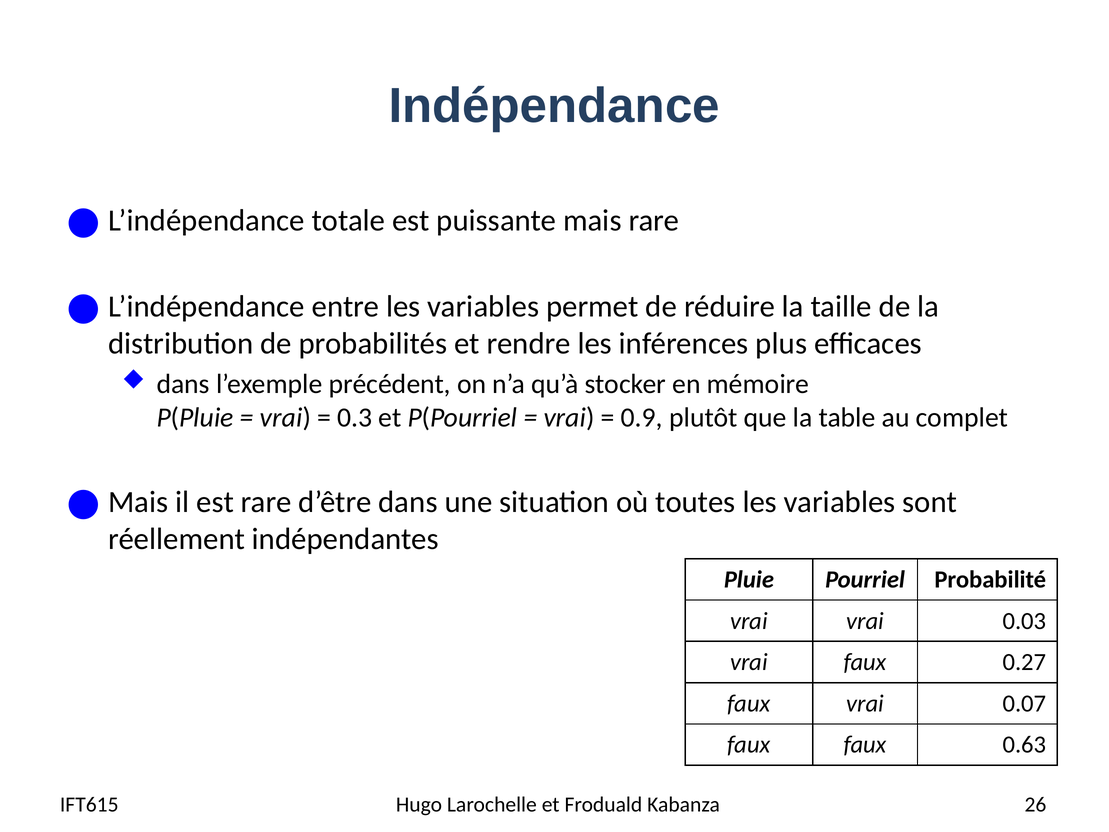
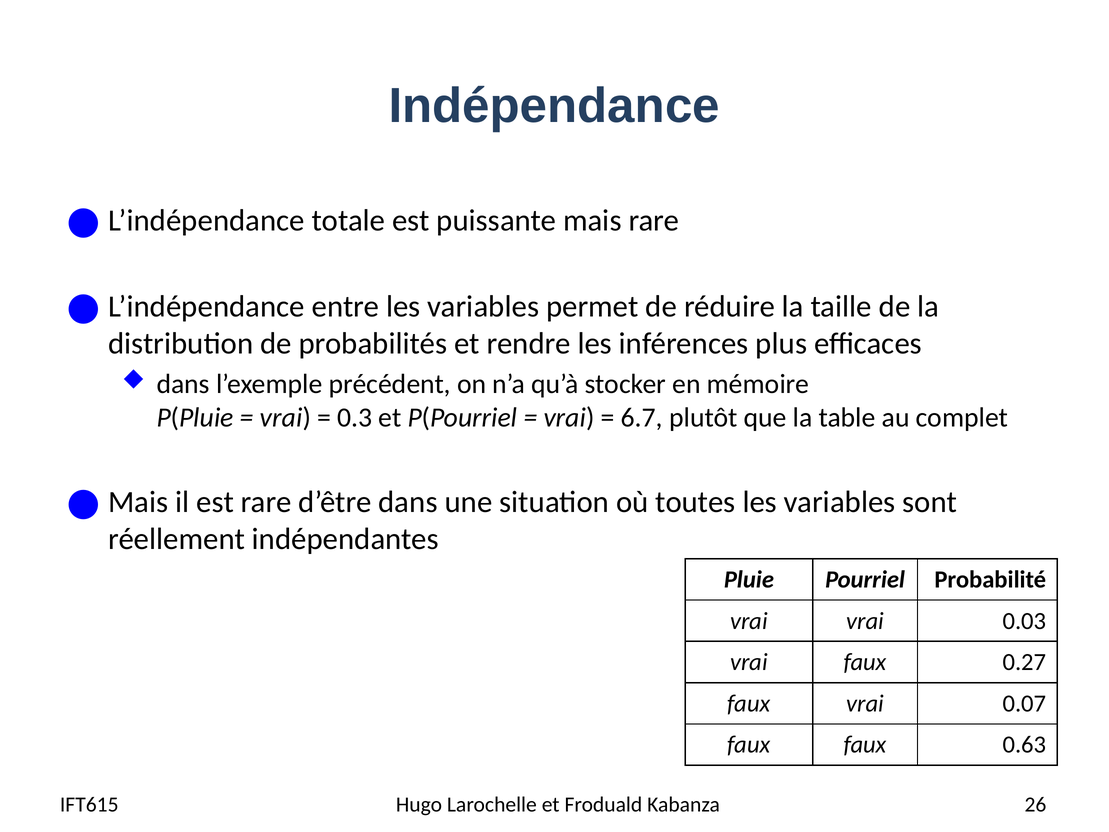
0.9: 0.9 -> 6.7
